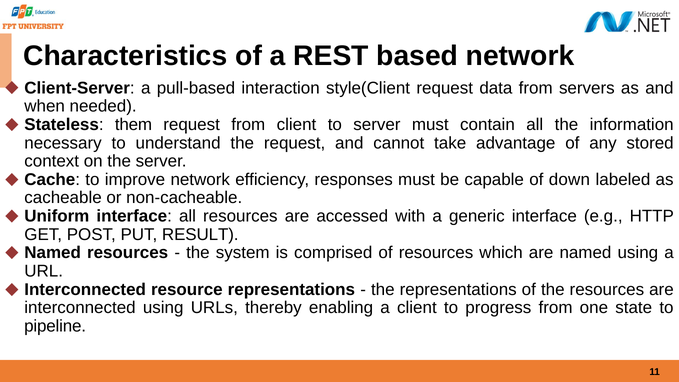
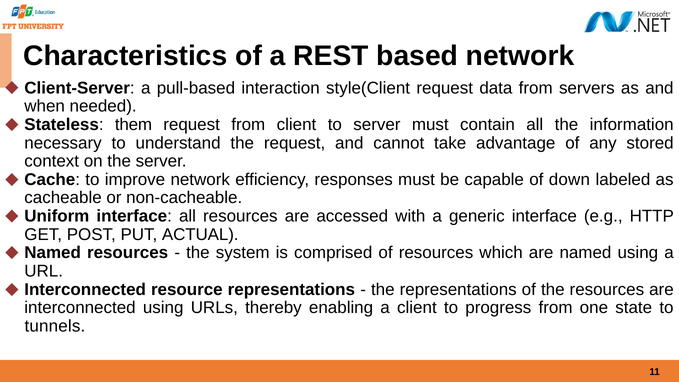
RESULT: RESULT -> ACTUAL
pipeline: pipeline -> tunnels
